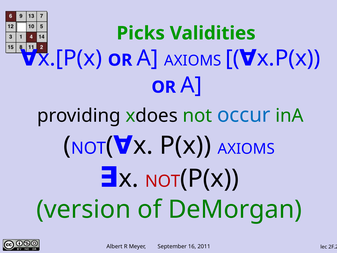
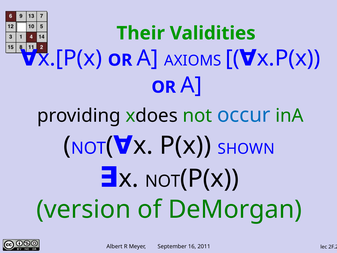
Picks: Picks -> Their
P(x AXIOMS: AXIOMS -> SHOWN
NOT at (163, 181) colour: red -> black
